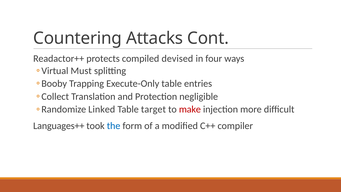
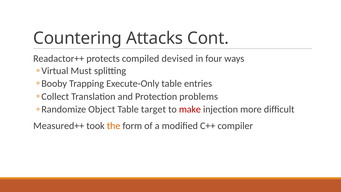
negligible: negligible -> problems
Linked: Linked -> Object
Languages++: Languages++ -> Measured++
the colour: blue -> orange
